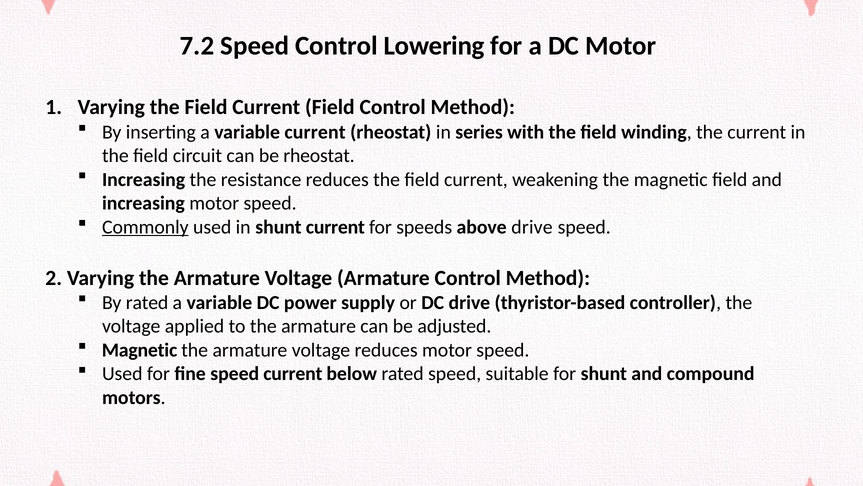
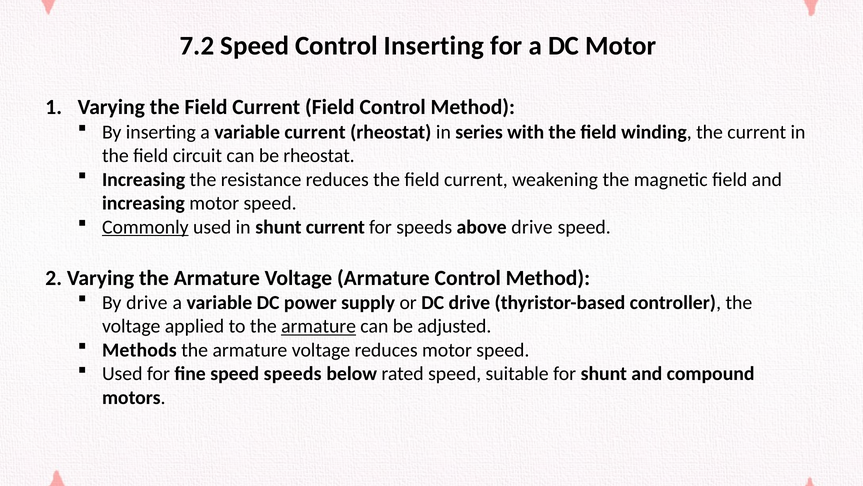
Control Lowering: Lowering -> Inserting
By rated: rated -> drive
armature at (319, 326) underline: none -> present
Magnetic at (140, 350): Magnetic -> Methods
speed current: current -> speeds
